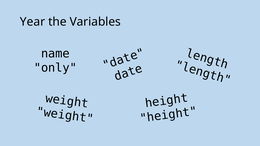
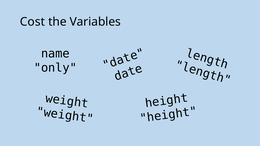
Year: Year -> Cost
